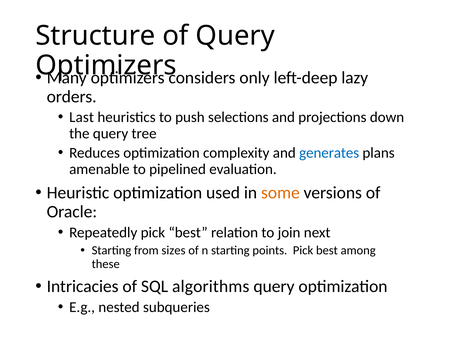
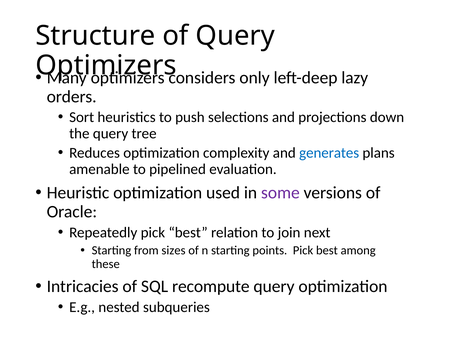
Last: Last -> Sort
some colour: orange -> purple
algorithms: algorithms -> recompute
